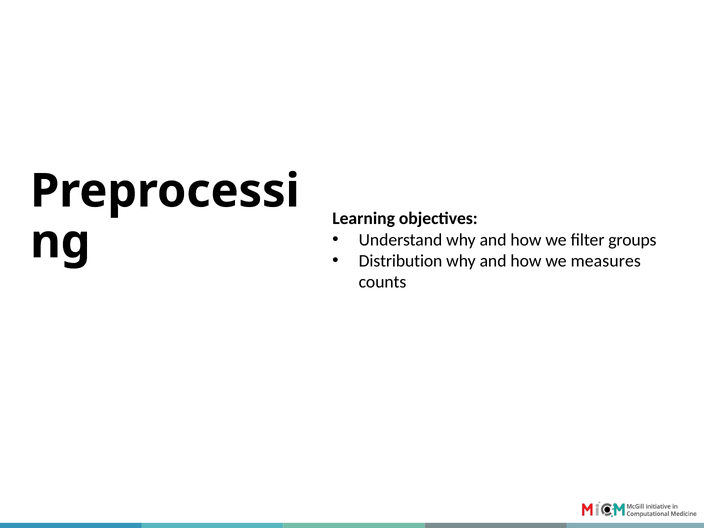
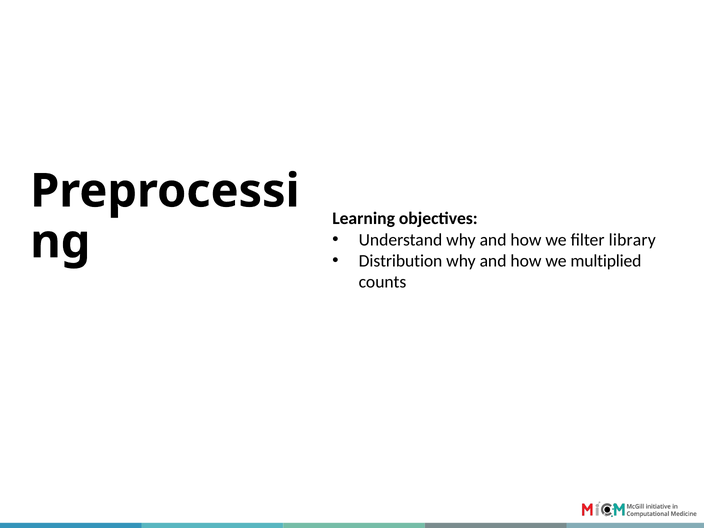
groups: groups -> library
measures: measures -> multiplied
